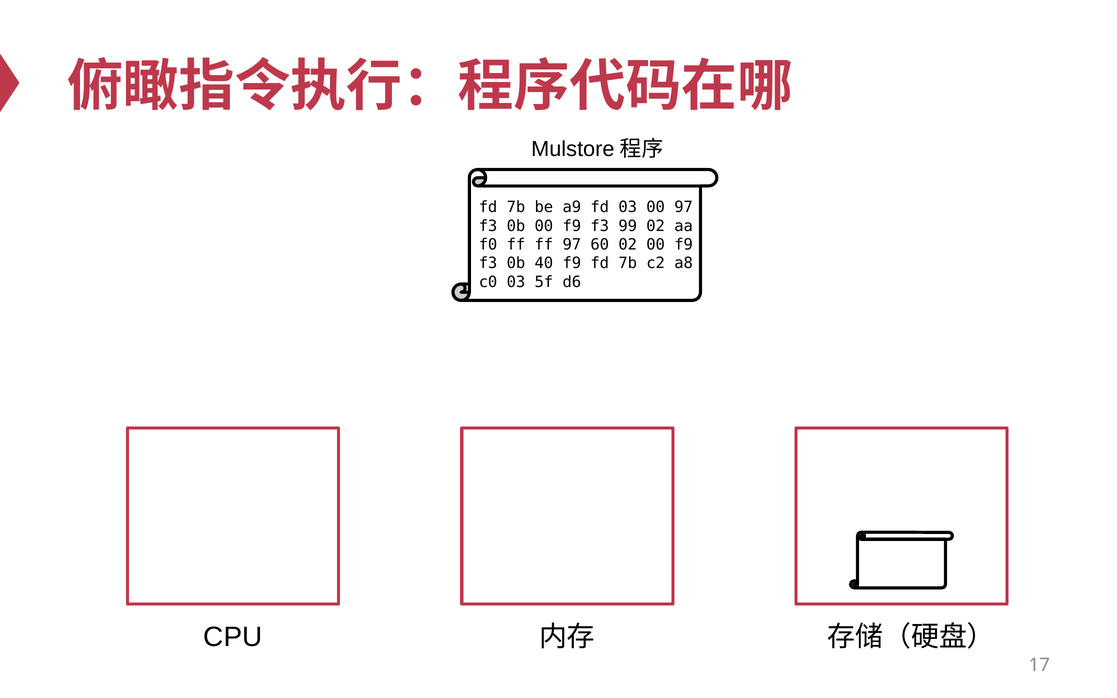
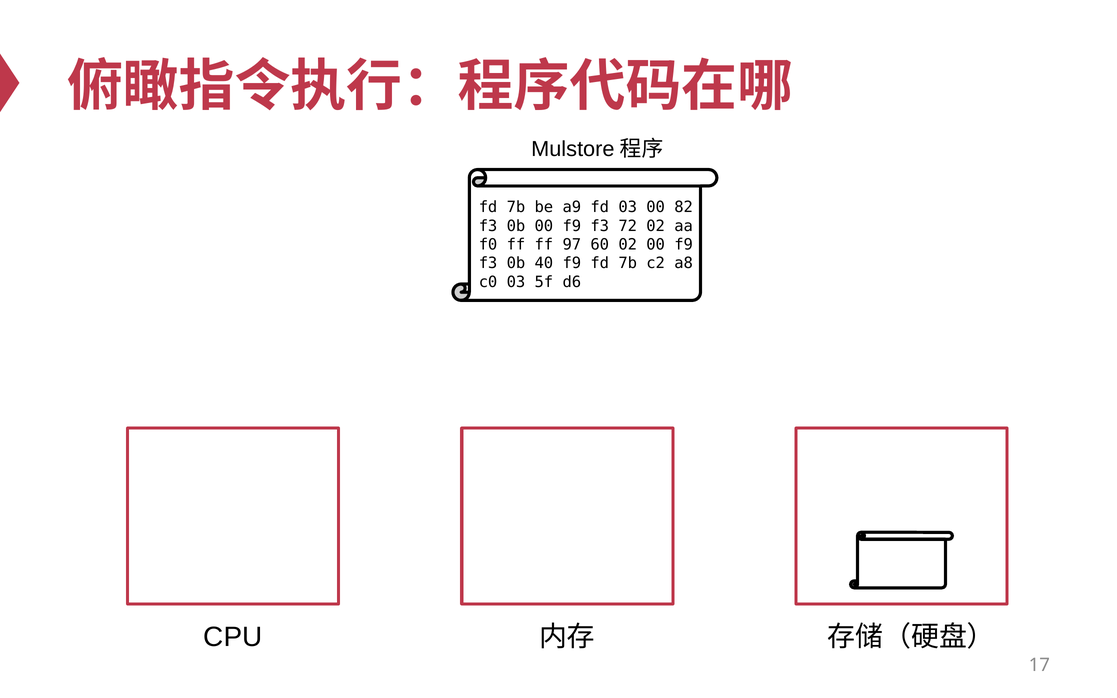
00 97: 97 -> 82
99: 99 -> 72
